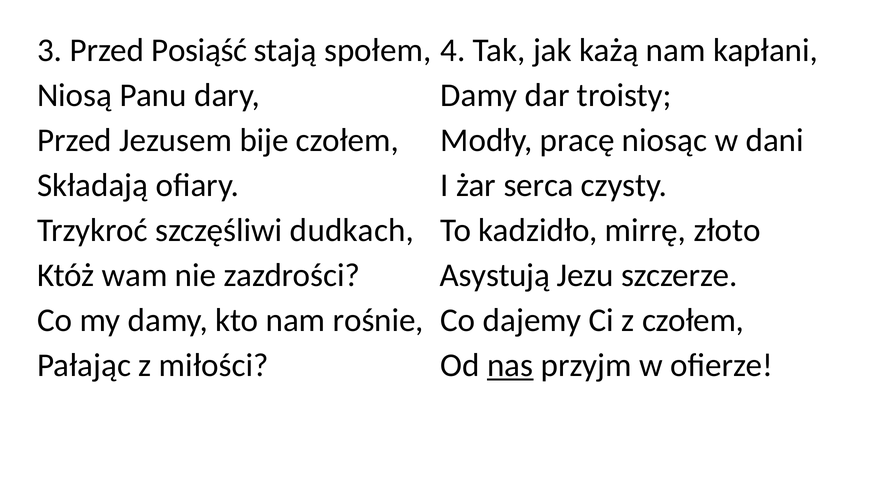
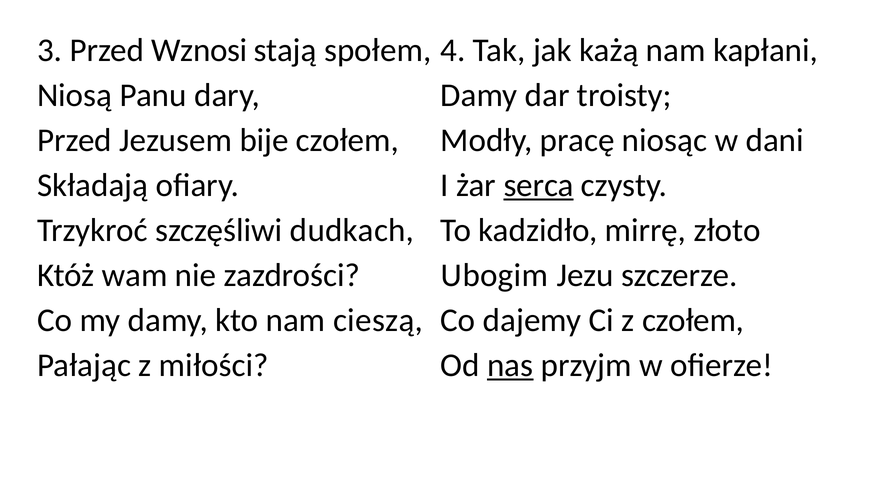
Posiąść: Posiąść -> Wznosi
serca underline: none -> present
Asystują: Asystują -> Ubogim
rośnie: rośnie -> cieszą
